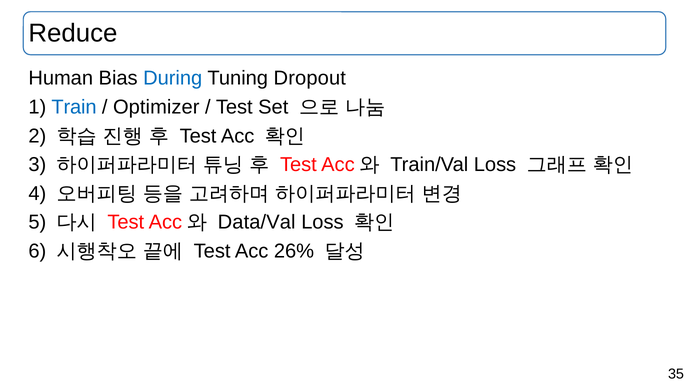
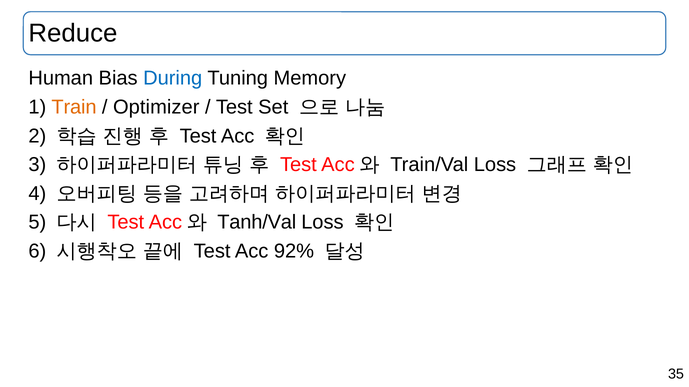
Dropout: Dropout -> Memory
Train colour: blue -> orange
Data/Val: Data/Val -> Tanh/Val
26%: 26% -> 92%
